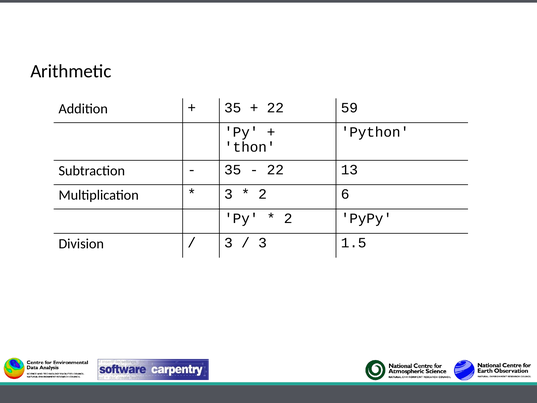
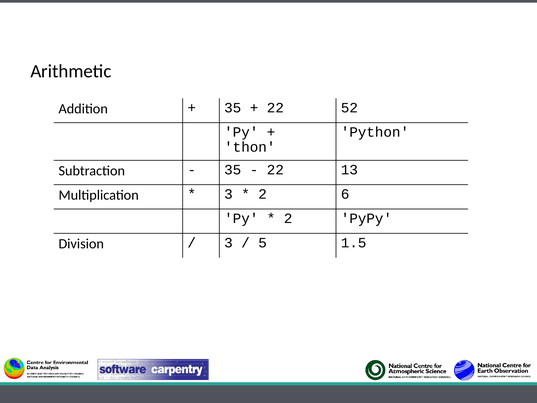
59: 59 -> 52
3 at (263, 243): 3 -> 5
